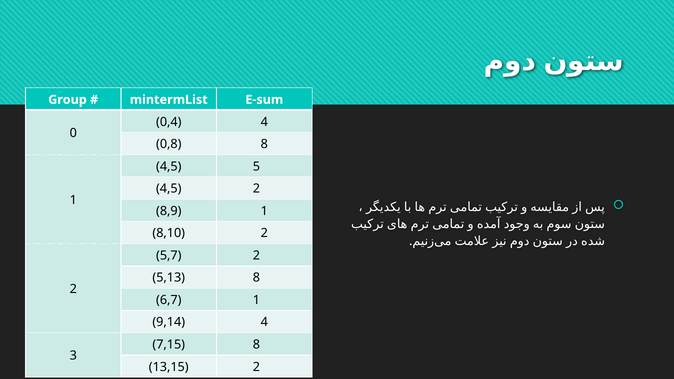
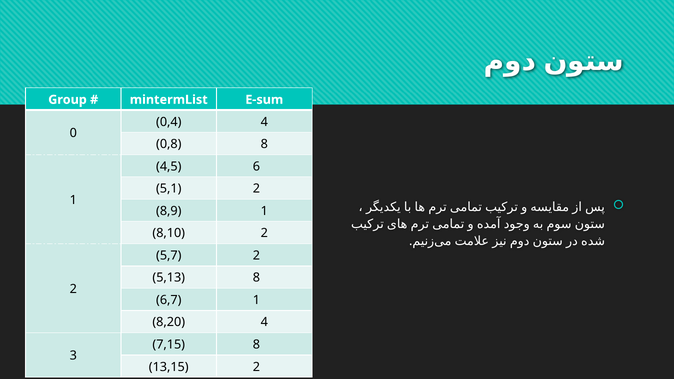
5: 5 -> 6
4,5 at (169, 189): 4,5 -> 5,1
9,14: 9,14 -> 8,20
